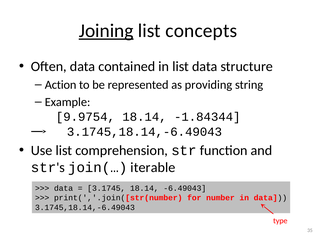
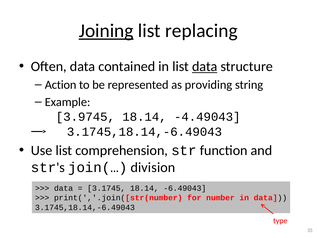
concepts: concepts -> replacing
data at (205, 67) underline: none -> present
9.9754: 9.9754 -> 3.9745
-1.84344: -1.84344 -> -4.49043
iterable: iterable -> division
